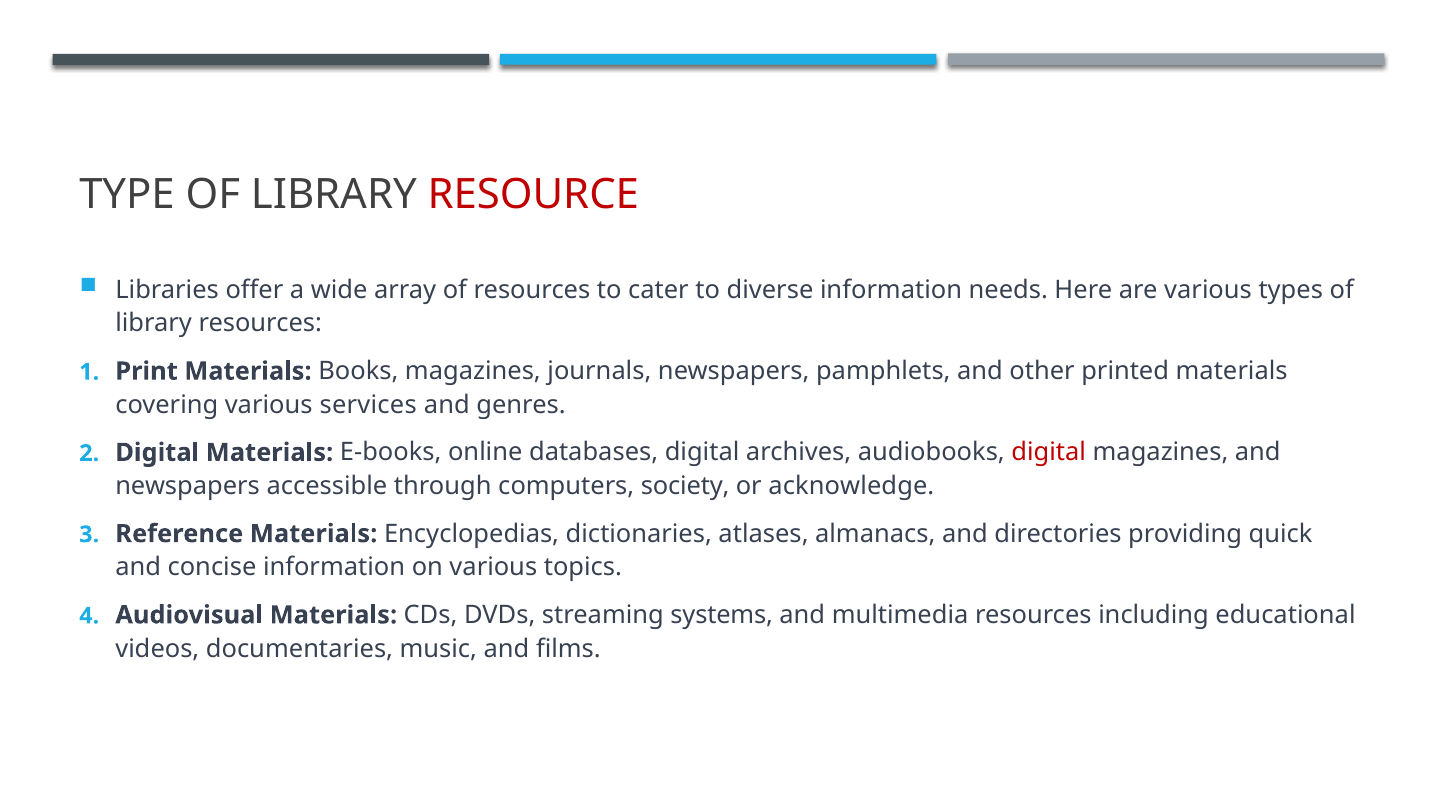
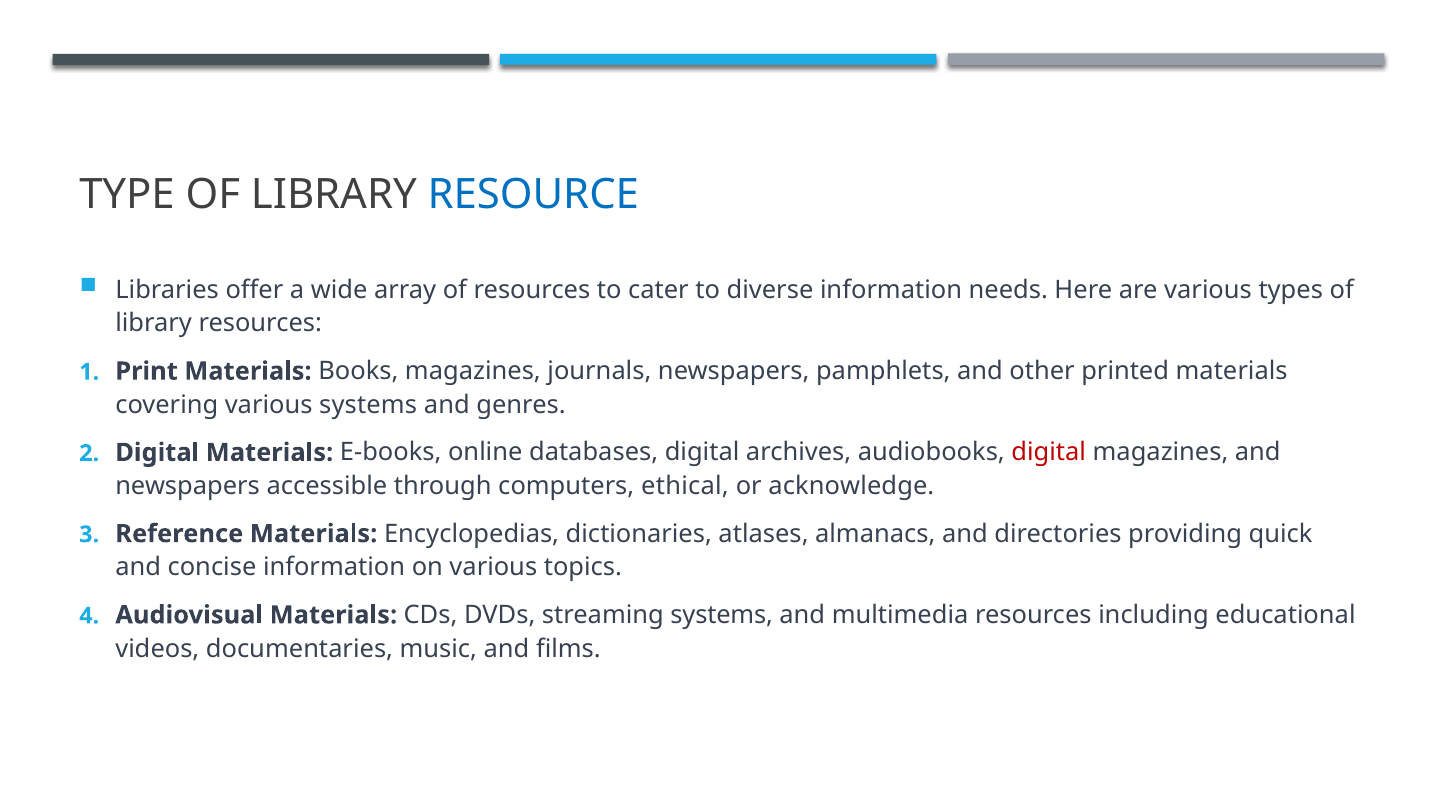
RESOURCE colour: red -> blue
various services: services -> systems
society: society -> ethical
